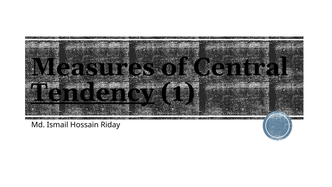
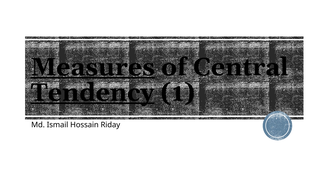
Measures underline: none -> present
